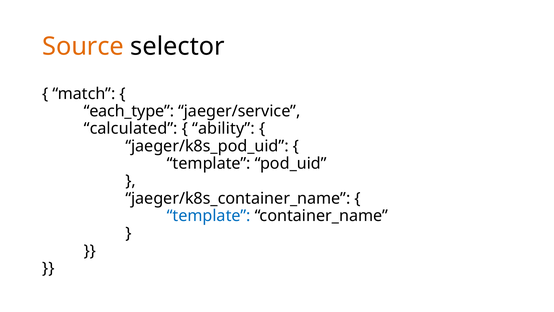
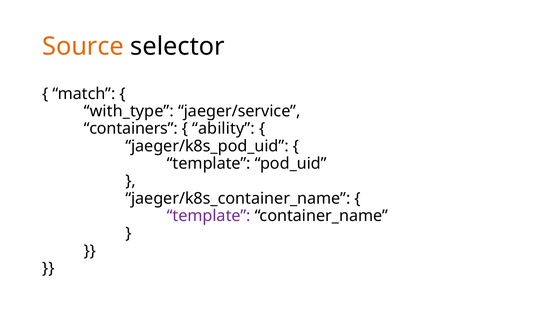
each_type: each_type -> with_type
calculated: calculated -> containers
template at (209, 216) colour: blue -> purple
